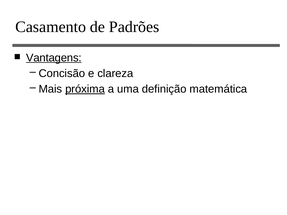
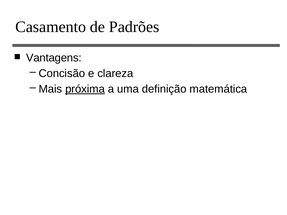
Vantagens underline: present -> none
